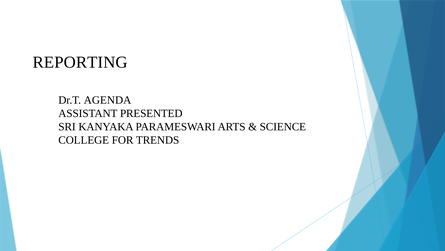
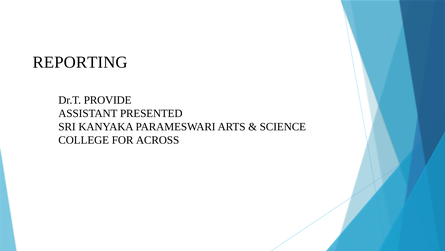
AGENDA: AGENDA -> PROVIDE
TRENDS: TRENDS -> ACROSS
